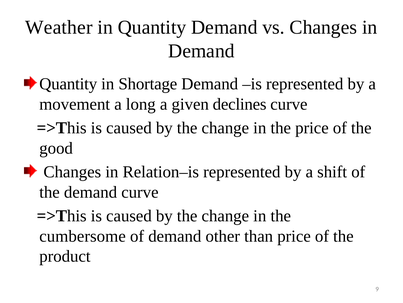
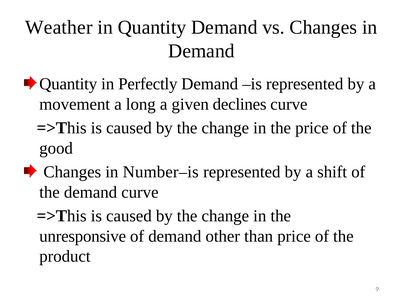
Shortage: Shortage -> Perfectly
Relation–is: Relation–is -> Number–is
cumbersome: cumbersome -> unresponsive
